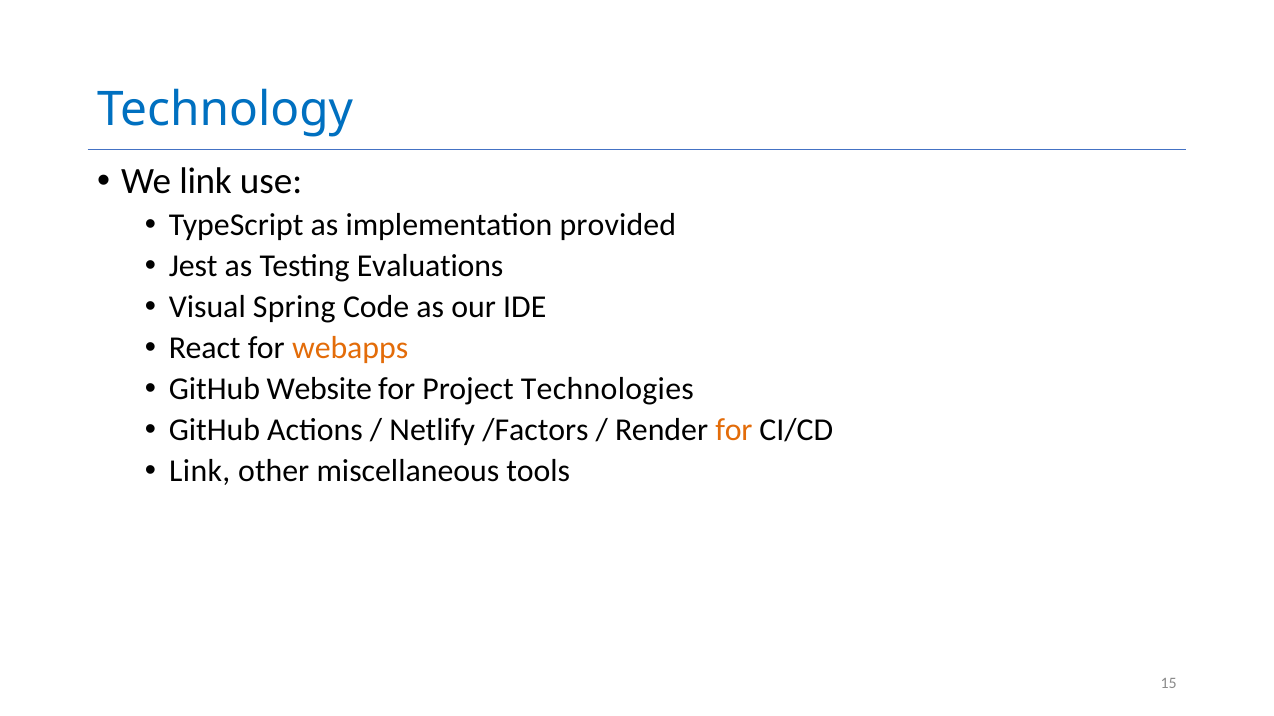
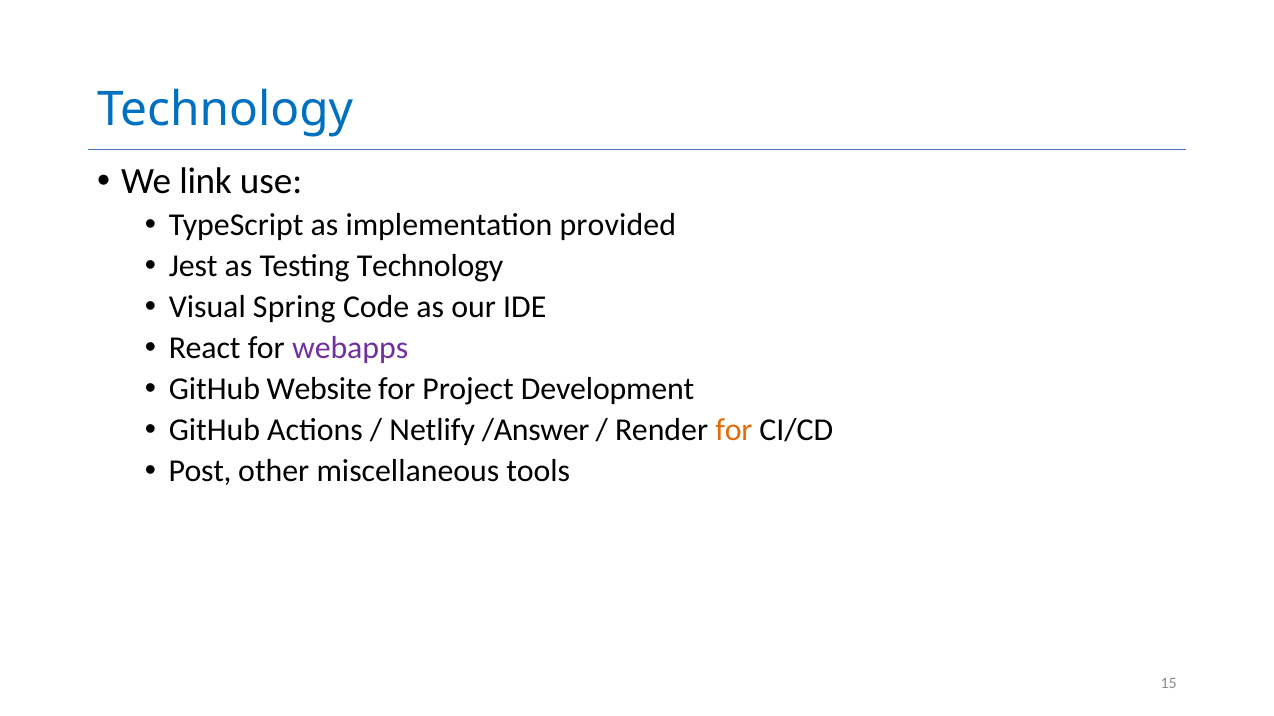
Testing Evaluations: Evaluations -> Technology
webapps colour: orange -> purple
Technologies: Technologies -> Development
/Factors: /Factors -> /Answer
Link at (200, 471): Link -> Post
